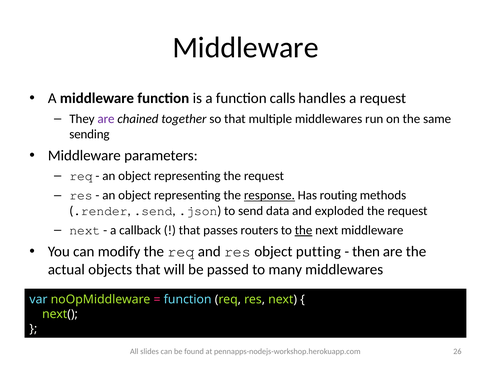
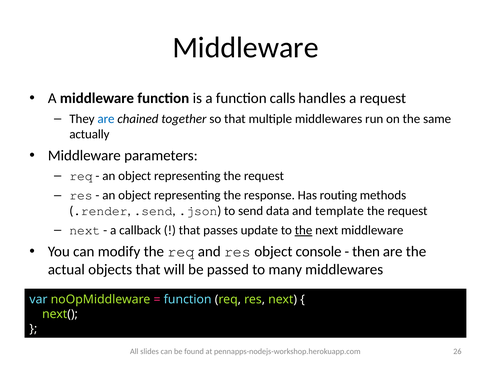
are at (106, 119) colour: purple -> blue
sending: sending -> actually
response underline: present -> none
exploded: exploded -> template
routers: routers -> update
putting: putting -> console
